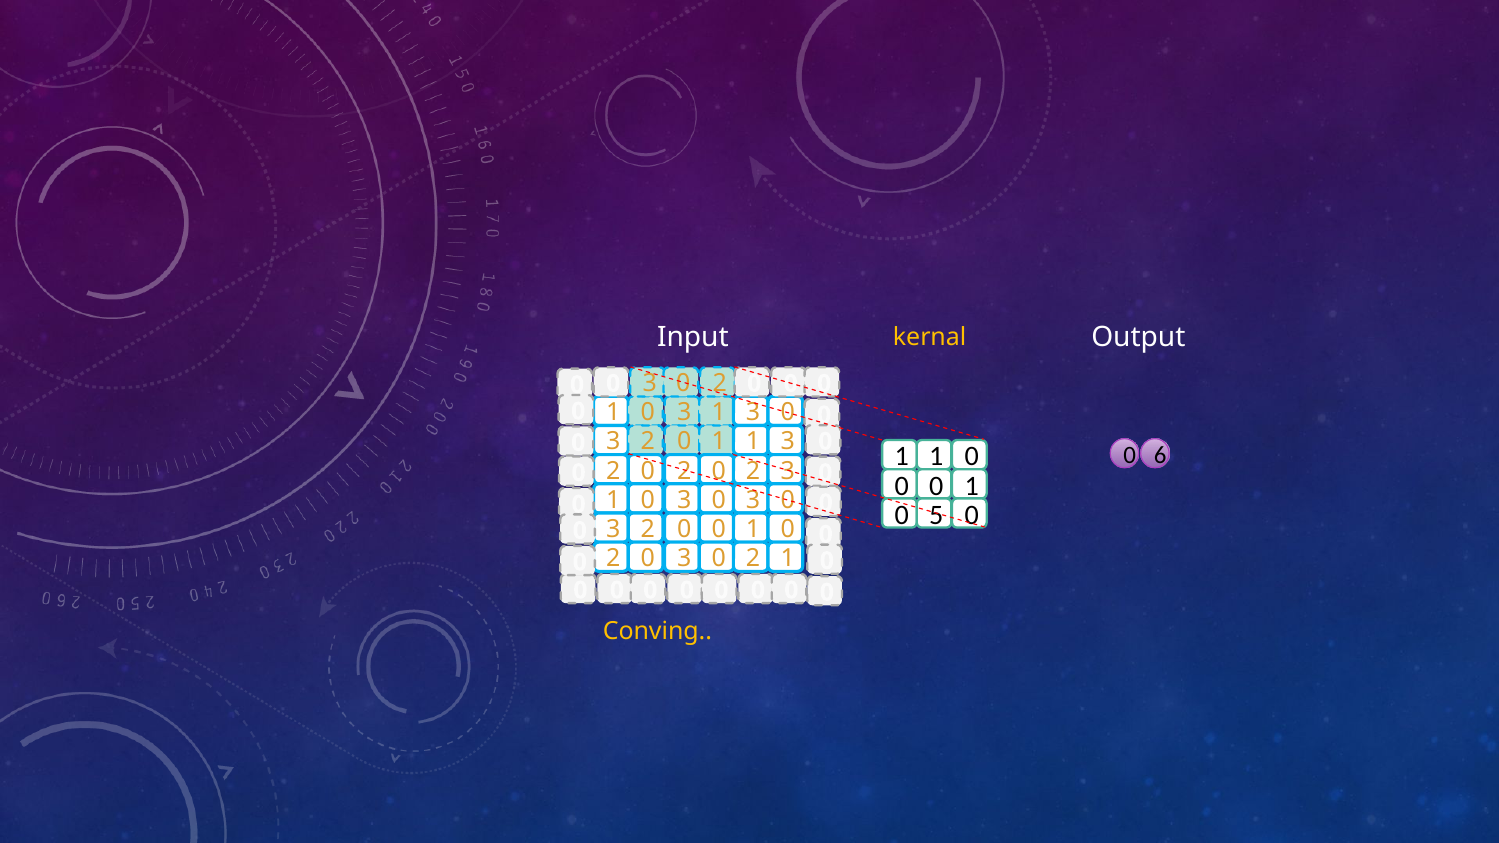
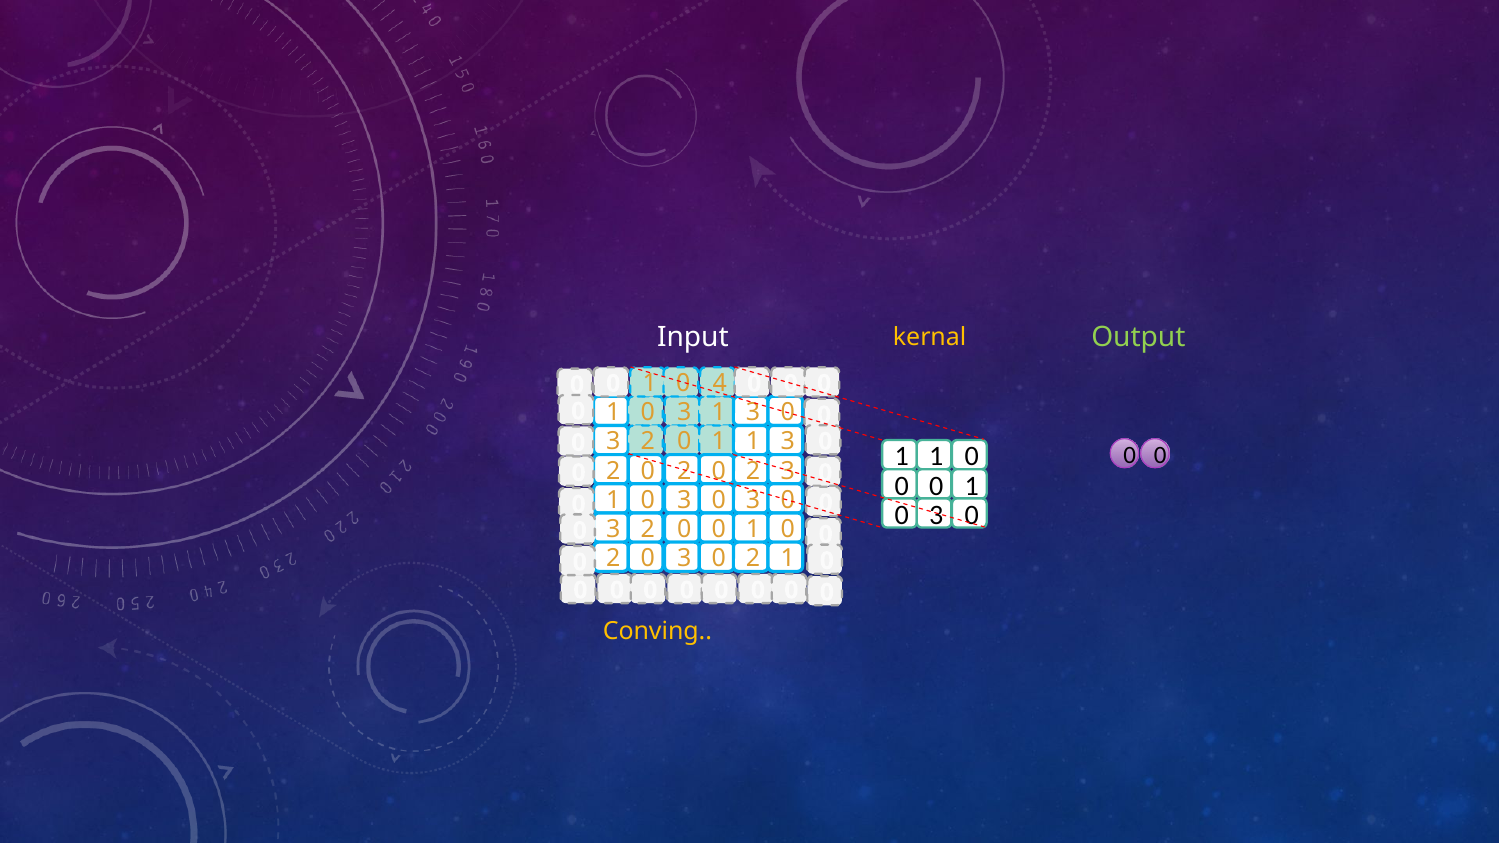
Output colour: white -> light green
3 at (650, 384): 3 -> 1
2 at (720, 384): 2 -> 4
6 at (1160, 455): 6 -> 0
5 at (936, 515): 5 -> 3
